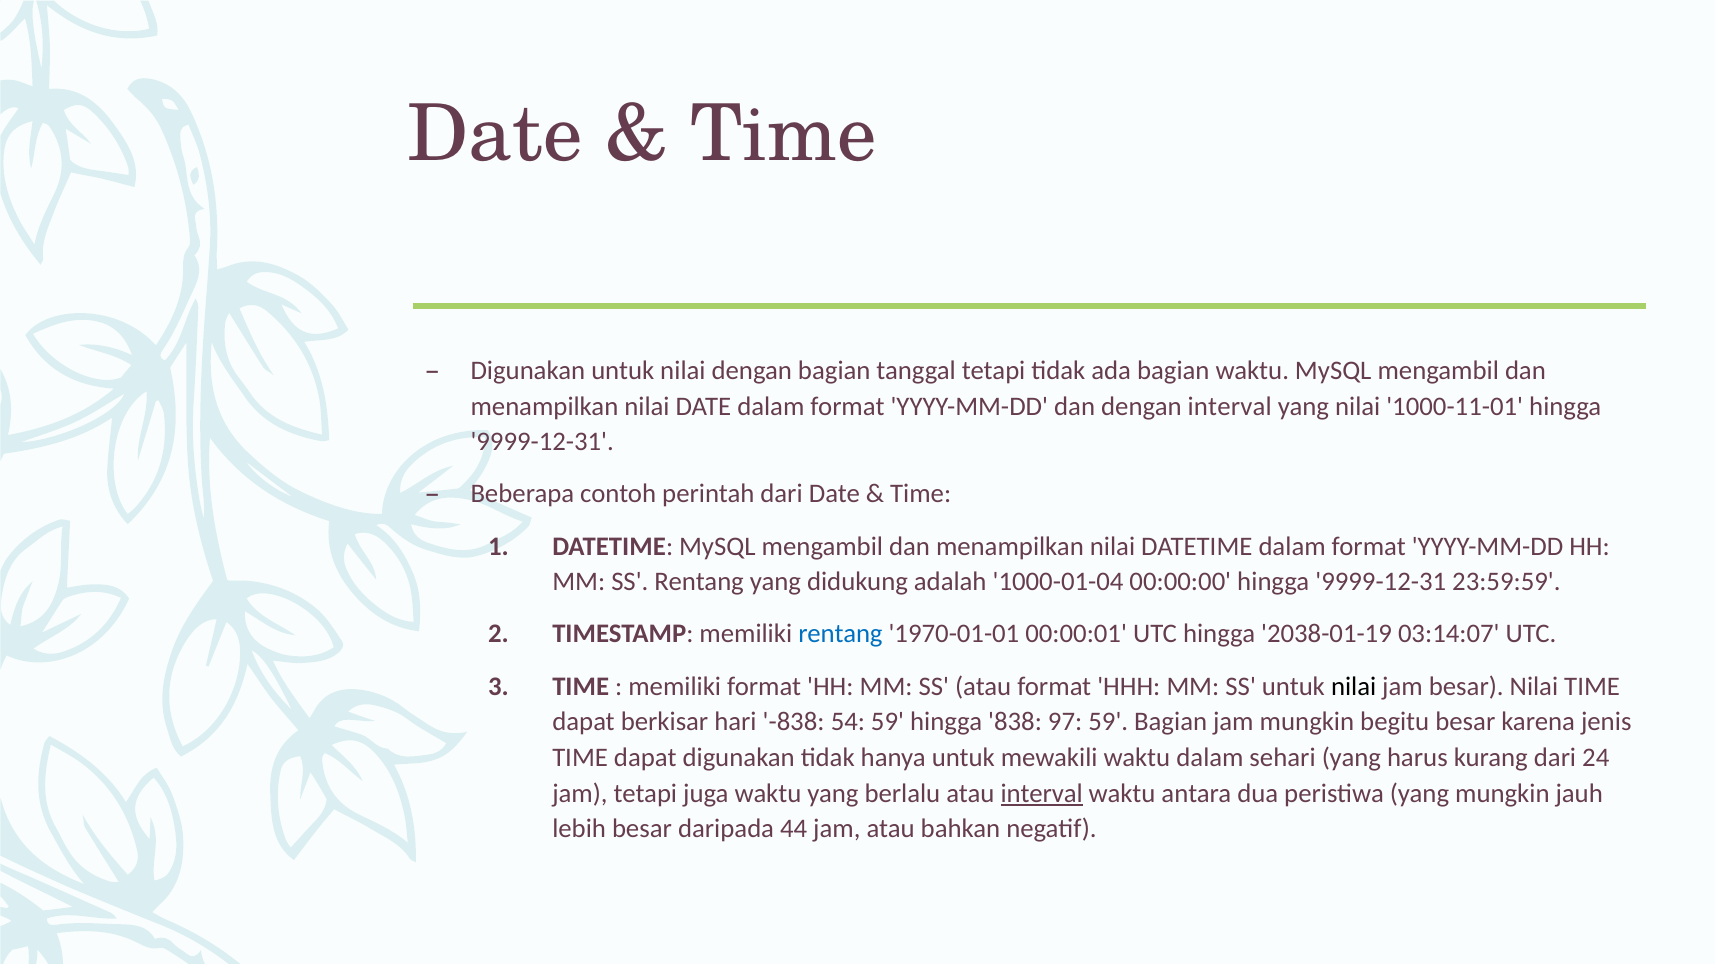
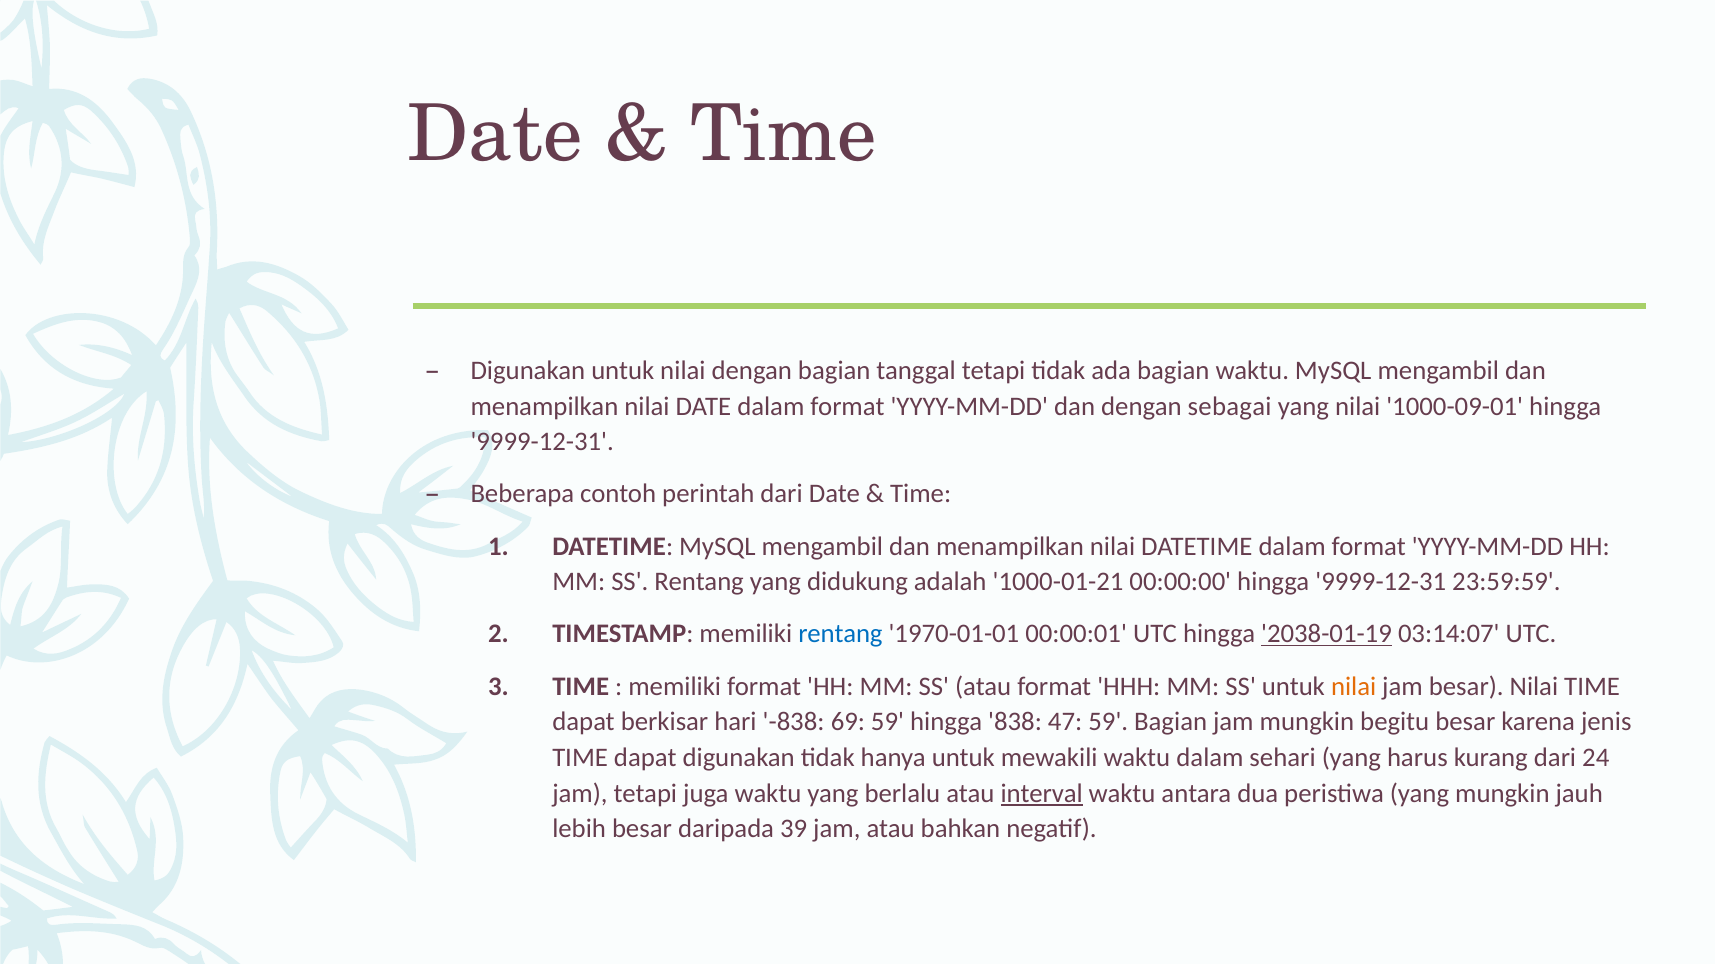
dengan interval: interval -> sebagai
1000-11-01: 1000-11-01 -> 1000-09-01
1000-01-04: 1000-01-04 -> 1000-01-21
2038-01-19 underline: none -> present
nilai at (1354, 687) colour: black -> orange
54: 54 -> 69
97: 97 -> 47
44: 44 -> 39
